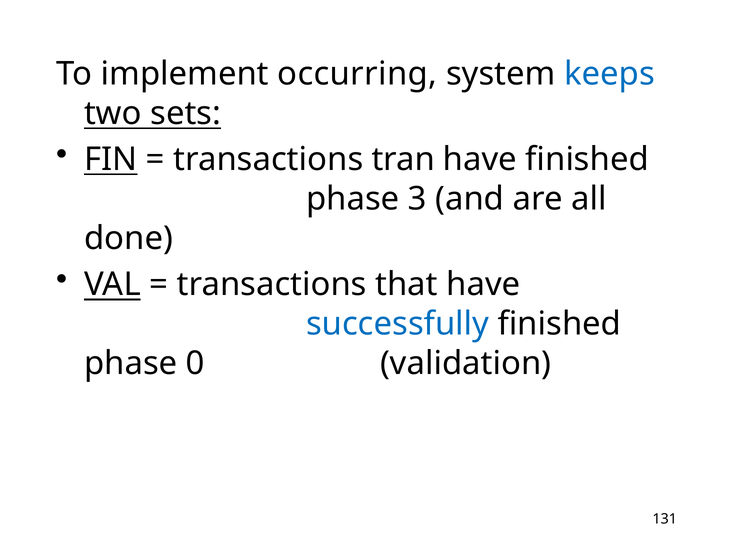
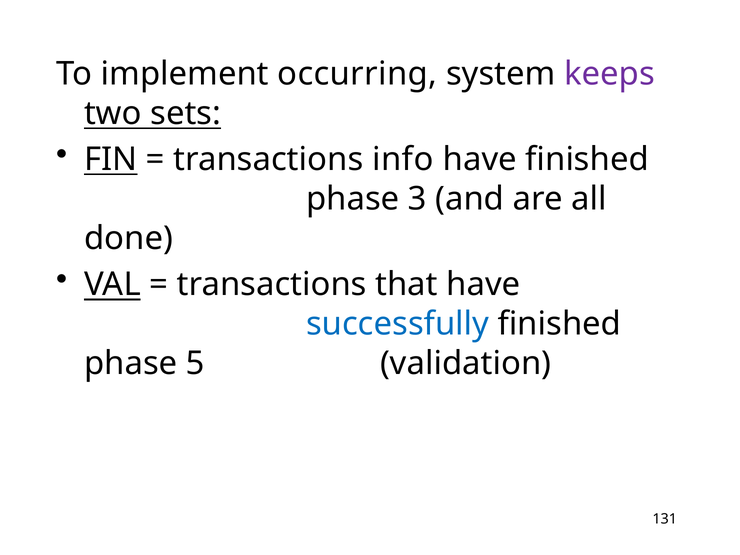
keeps colour: blue -> purple
tran: tran -> info
0: 0 -> 5
